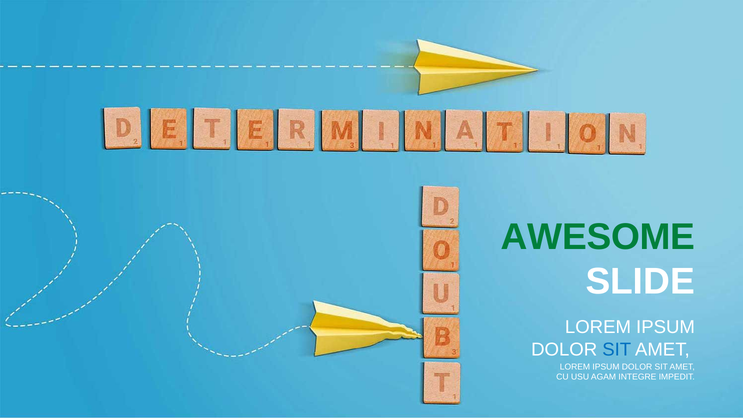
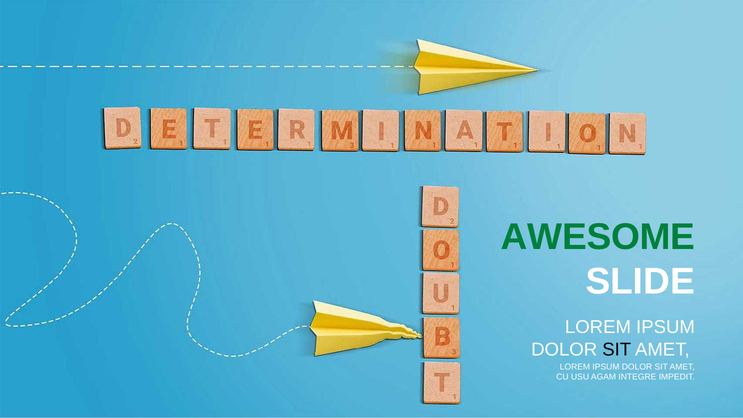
SIT at (617, 350) colour: blue -> black
